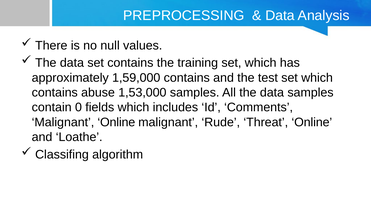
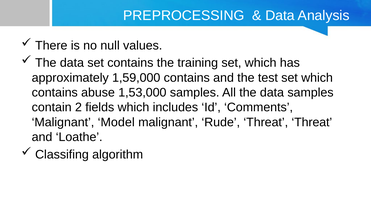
0: 0 -> 2
Malignant Online: Online -> Model
Threat Online: Online -> Threat
